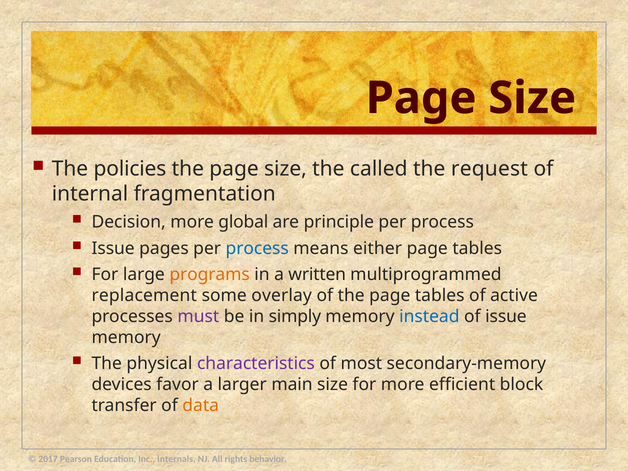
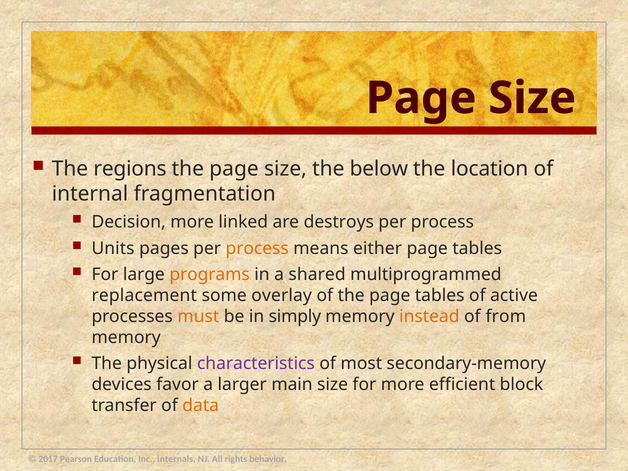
policies: policies -> regions
called: called -> below
request: request -> location
global: global -> linked
principle: principle -> destroys
Issue at (113, 248): Issue -> Units
process at (257, 248) colour: blue -> orange
written: written -> shared
must colour: purple -> orange
instead colour: blue -> orange
of issue: issue -> from
